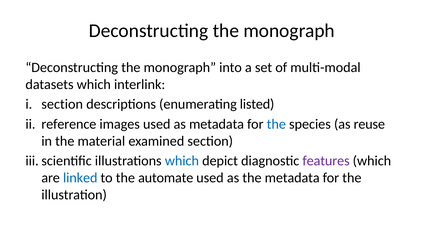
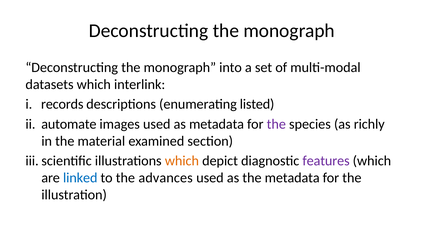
section at (62, 104): section -> records
reference: reference -> automate
the at (276, 124) colour: blue -> purple
reuse: reuse -> richly
which at (182, 161) colour: blue -> orange
automate: automate -> advances
